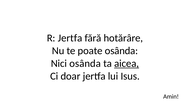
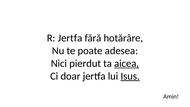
poate osânda: osânda -> adesea
Nici osânda: osânda -> pierdut
Isus underline: none -> present
